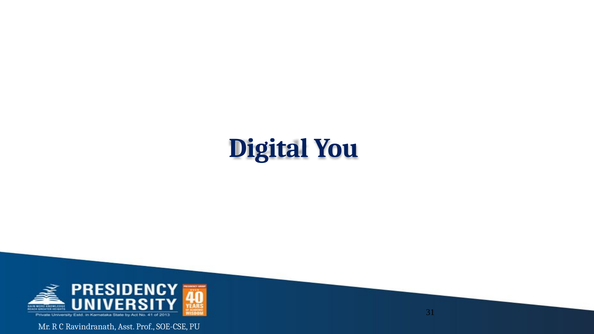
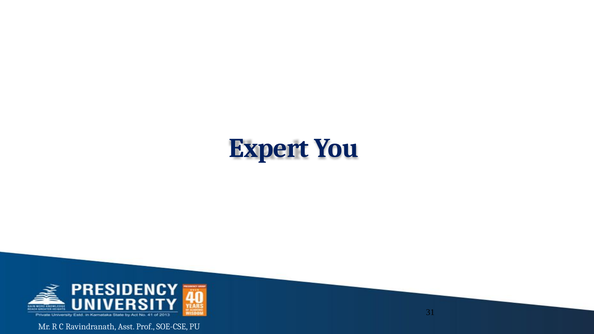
Digital: Digital -> Expert
